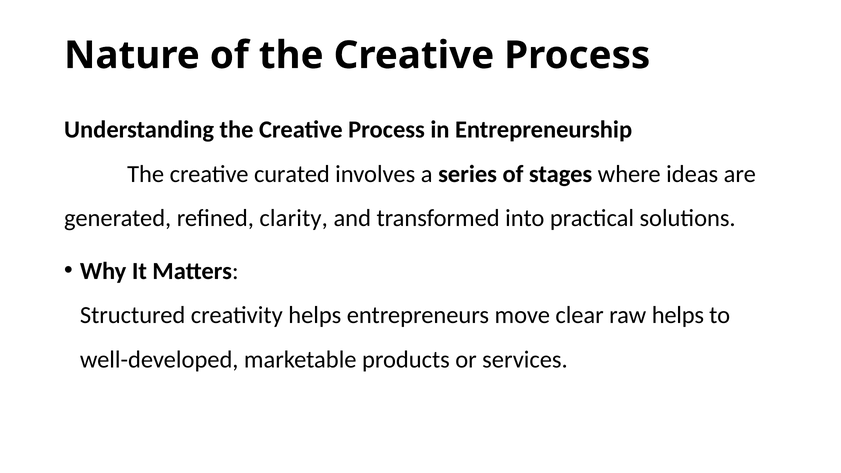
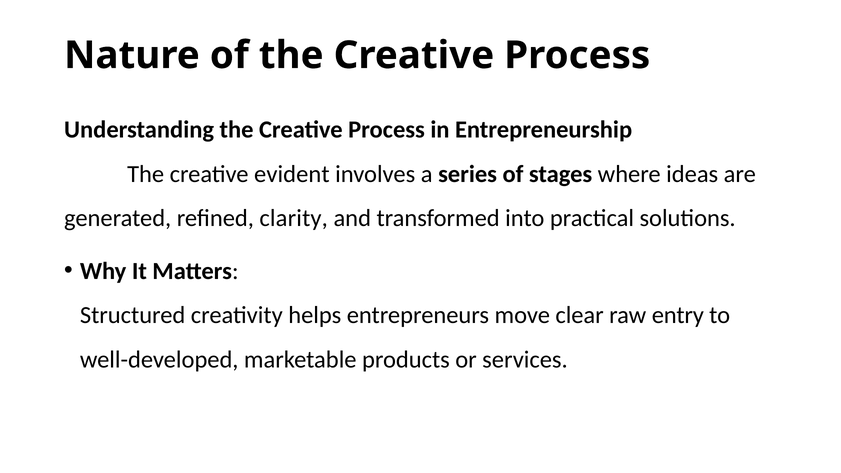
curated: curated -> evident
raw helps: helps -> entry
